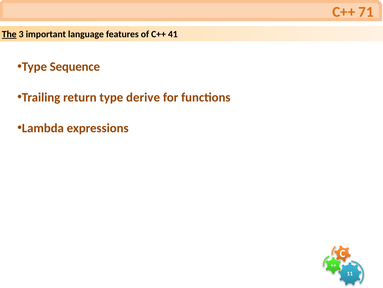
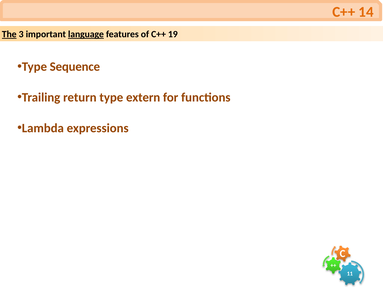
71: 71 -> 14
language underline: none -> present
41: 41 -> 19
derive: derive -> extern
